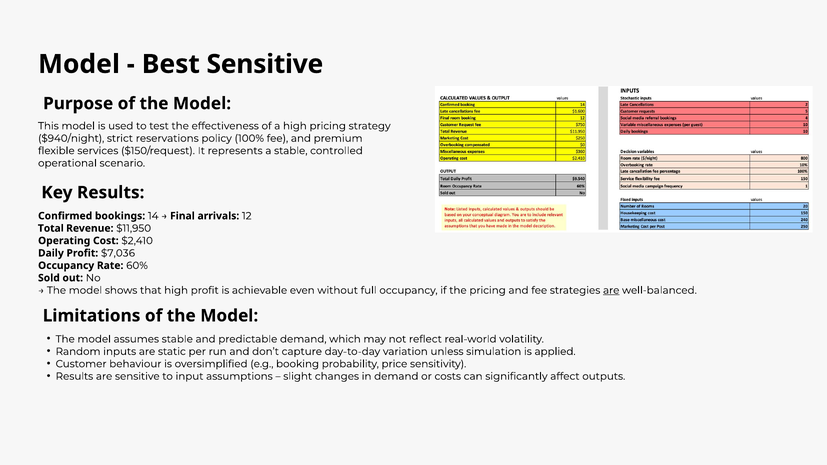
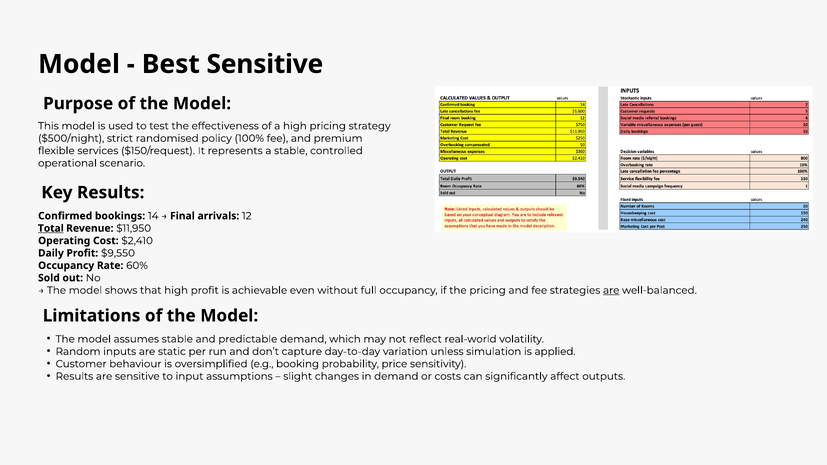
$940/night: $940/night -> $500/night
reservations: reservations -> randomised
Total underline: none -> present
$7,036: $7,036 -> $9,550
